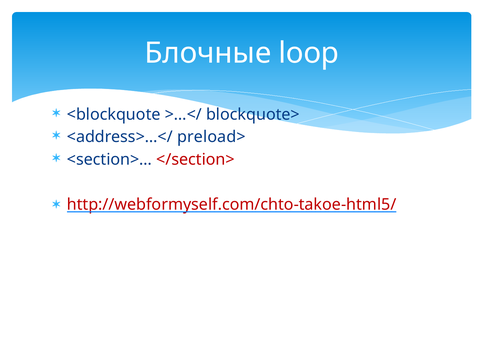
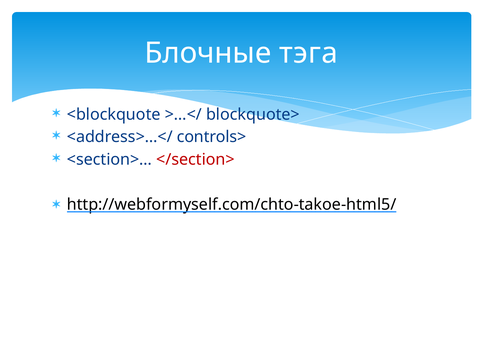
loop: loop -> тэга
preload>: preload> -> controls>
http://webformyself.com/chto-takoe-html5/ colour: red -> black
